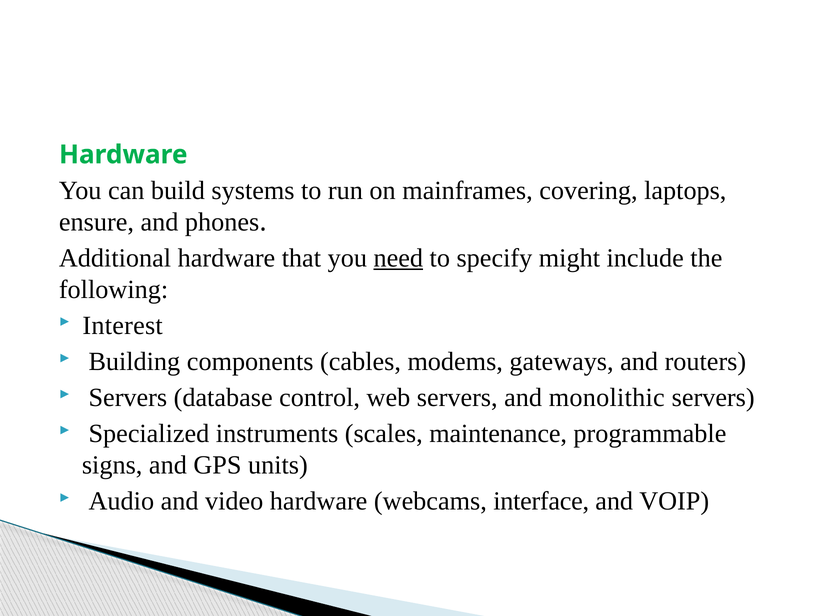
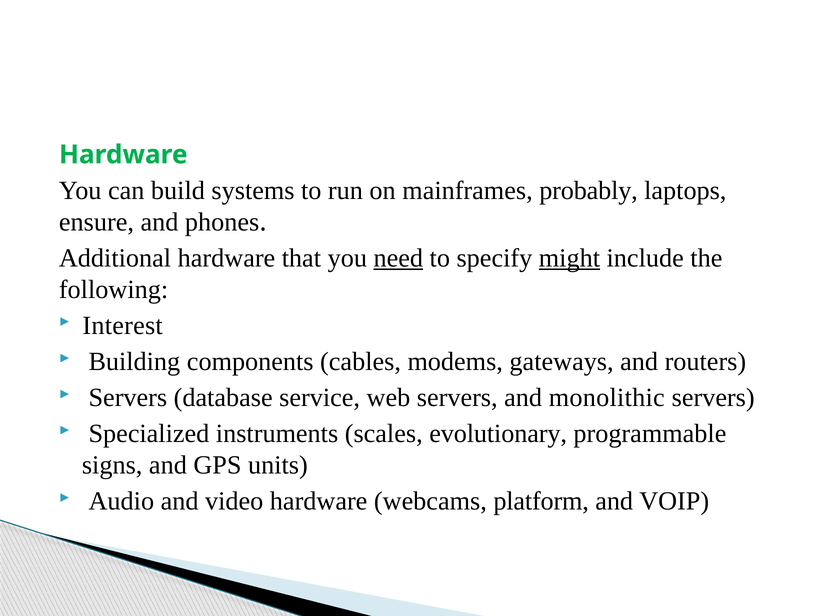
covering: covering -> probably
might underline: none -> present
control: control -> service
maintenance: maintenance -> evolutionary
interface: interface -> platform
